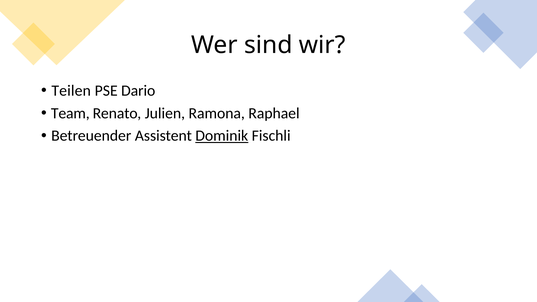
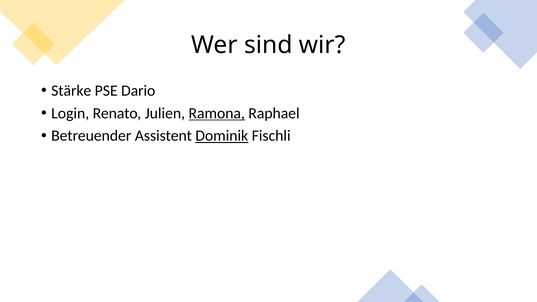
Teilen: Teilen -> Stärke
Team: Team -> Login
Ramona underline: none -> present
